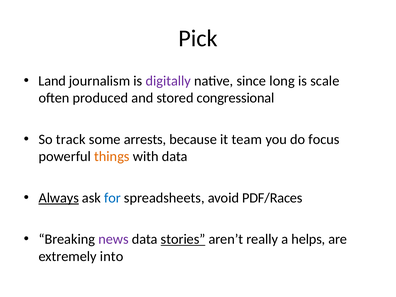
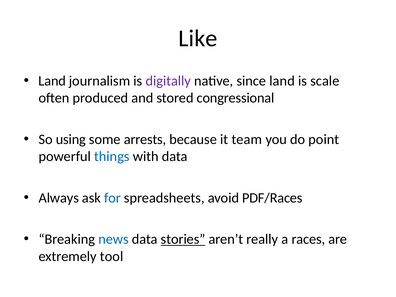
Pick: Pick -> Like
since long: long -> land
track: track -> using
focus: focus -> point
things colour: orange -> blue
Always underline: present -> none
news colour: purple -> blue
helps: helps -> races
into: into -> tool
